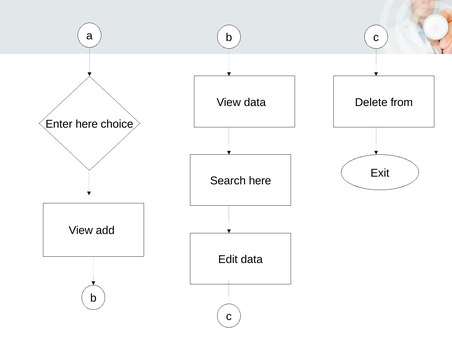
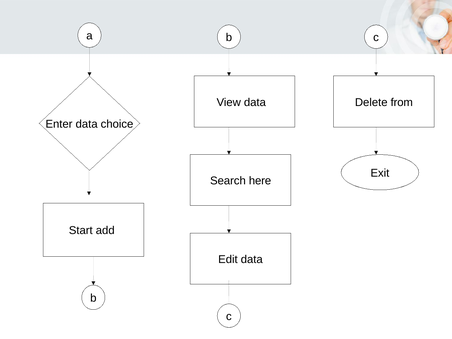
Enter here: here -> data
View at (81, 231): View -> Start
